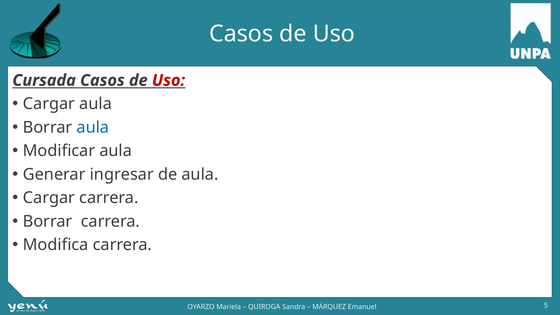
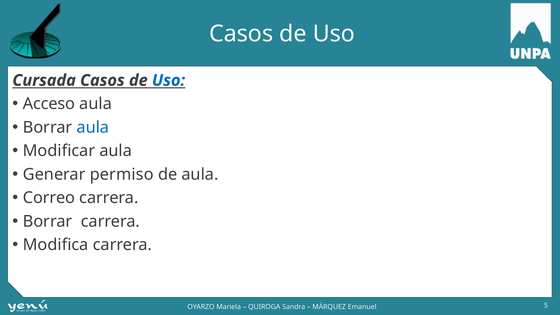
Uso at (169, 80) colour: red -> blue
Cargar at (49, 104): Cargar -> Acceso
ingresar: ingresar -> permiso
Cargar at (49, 198): Cargar -> Correo
